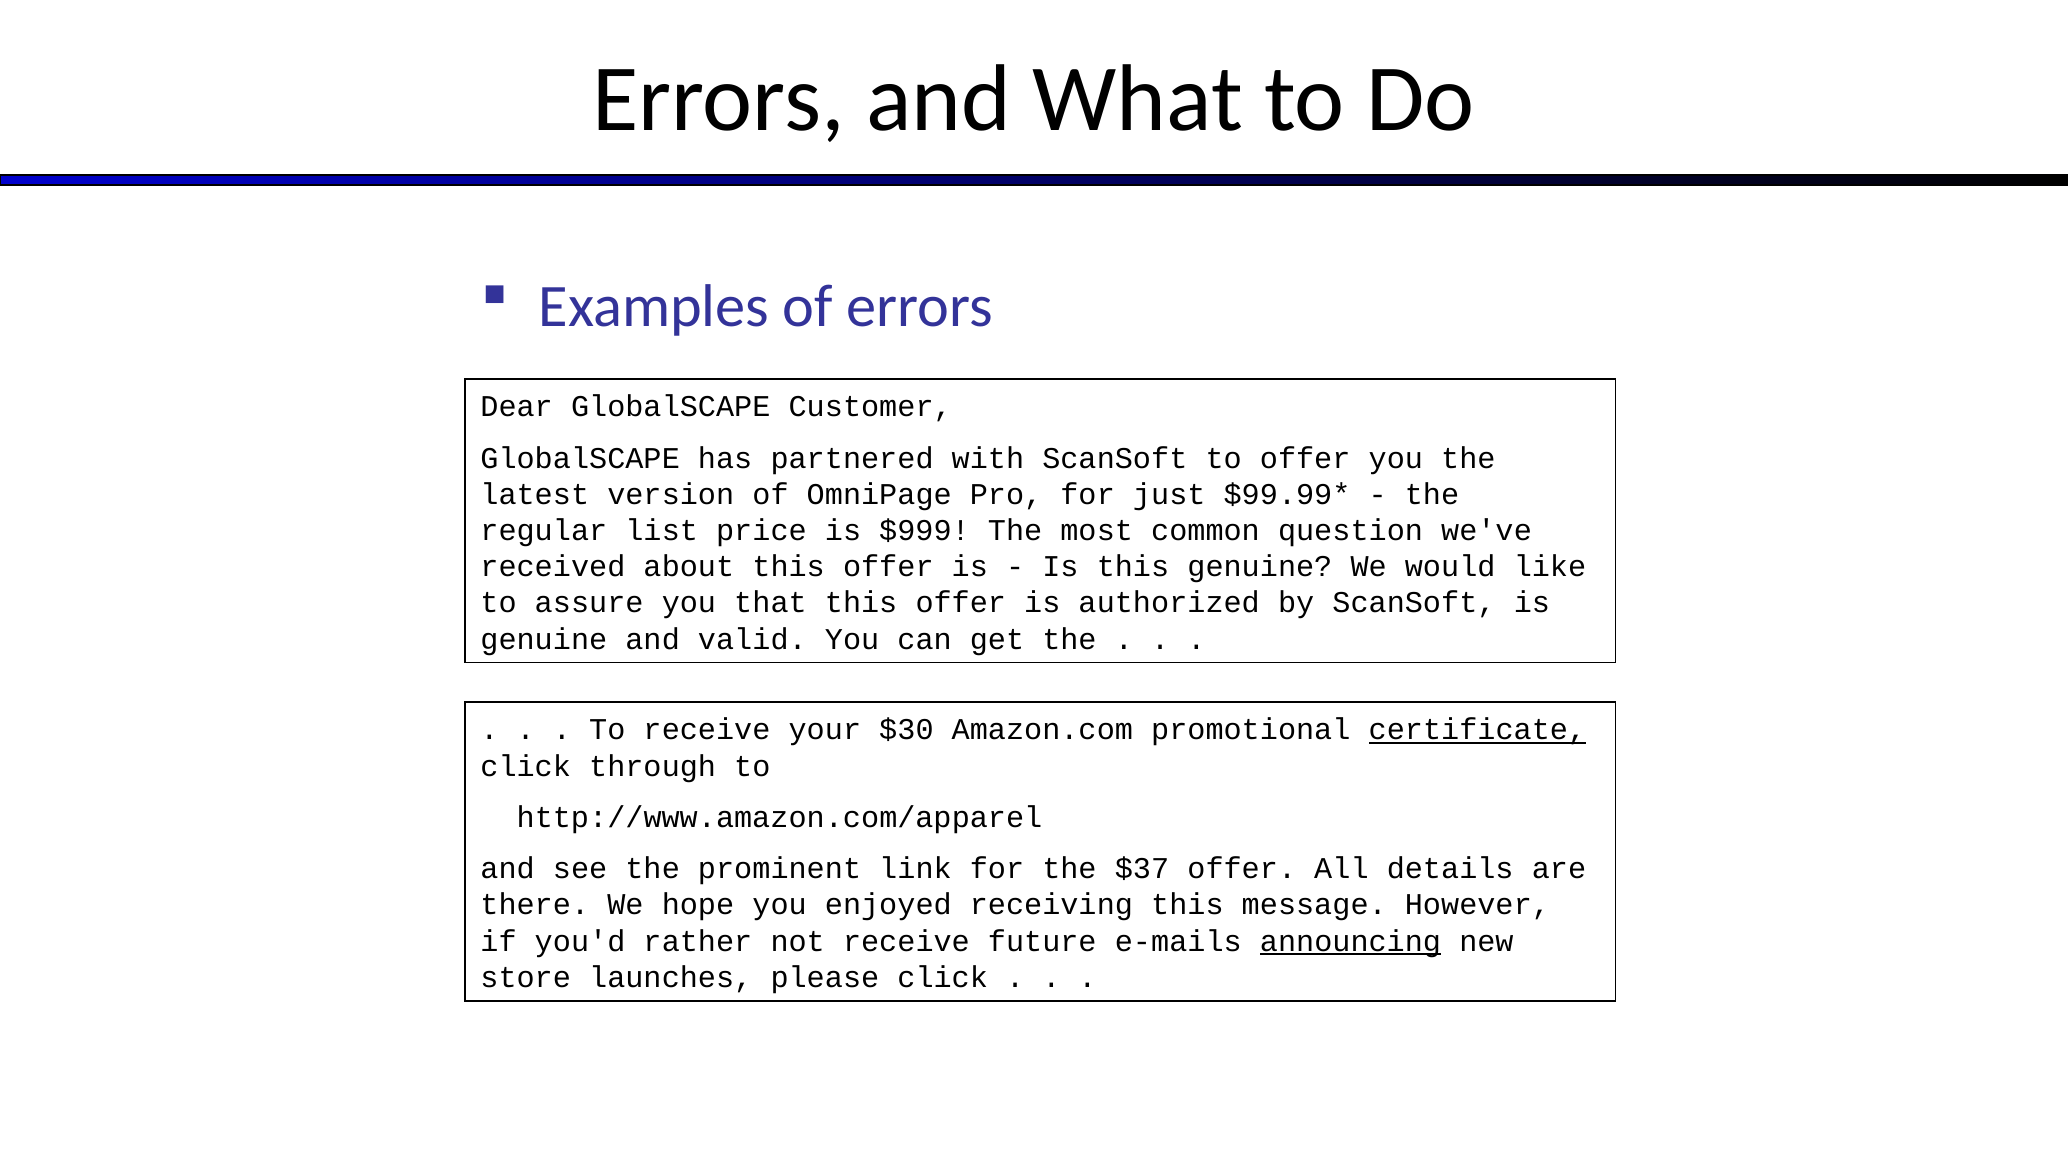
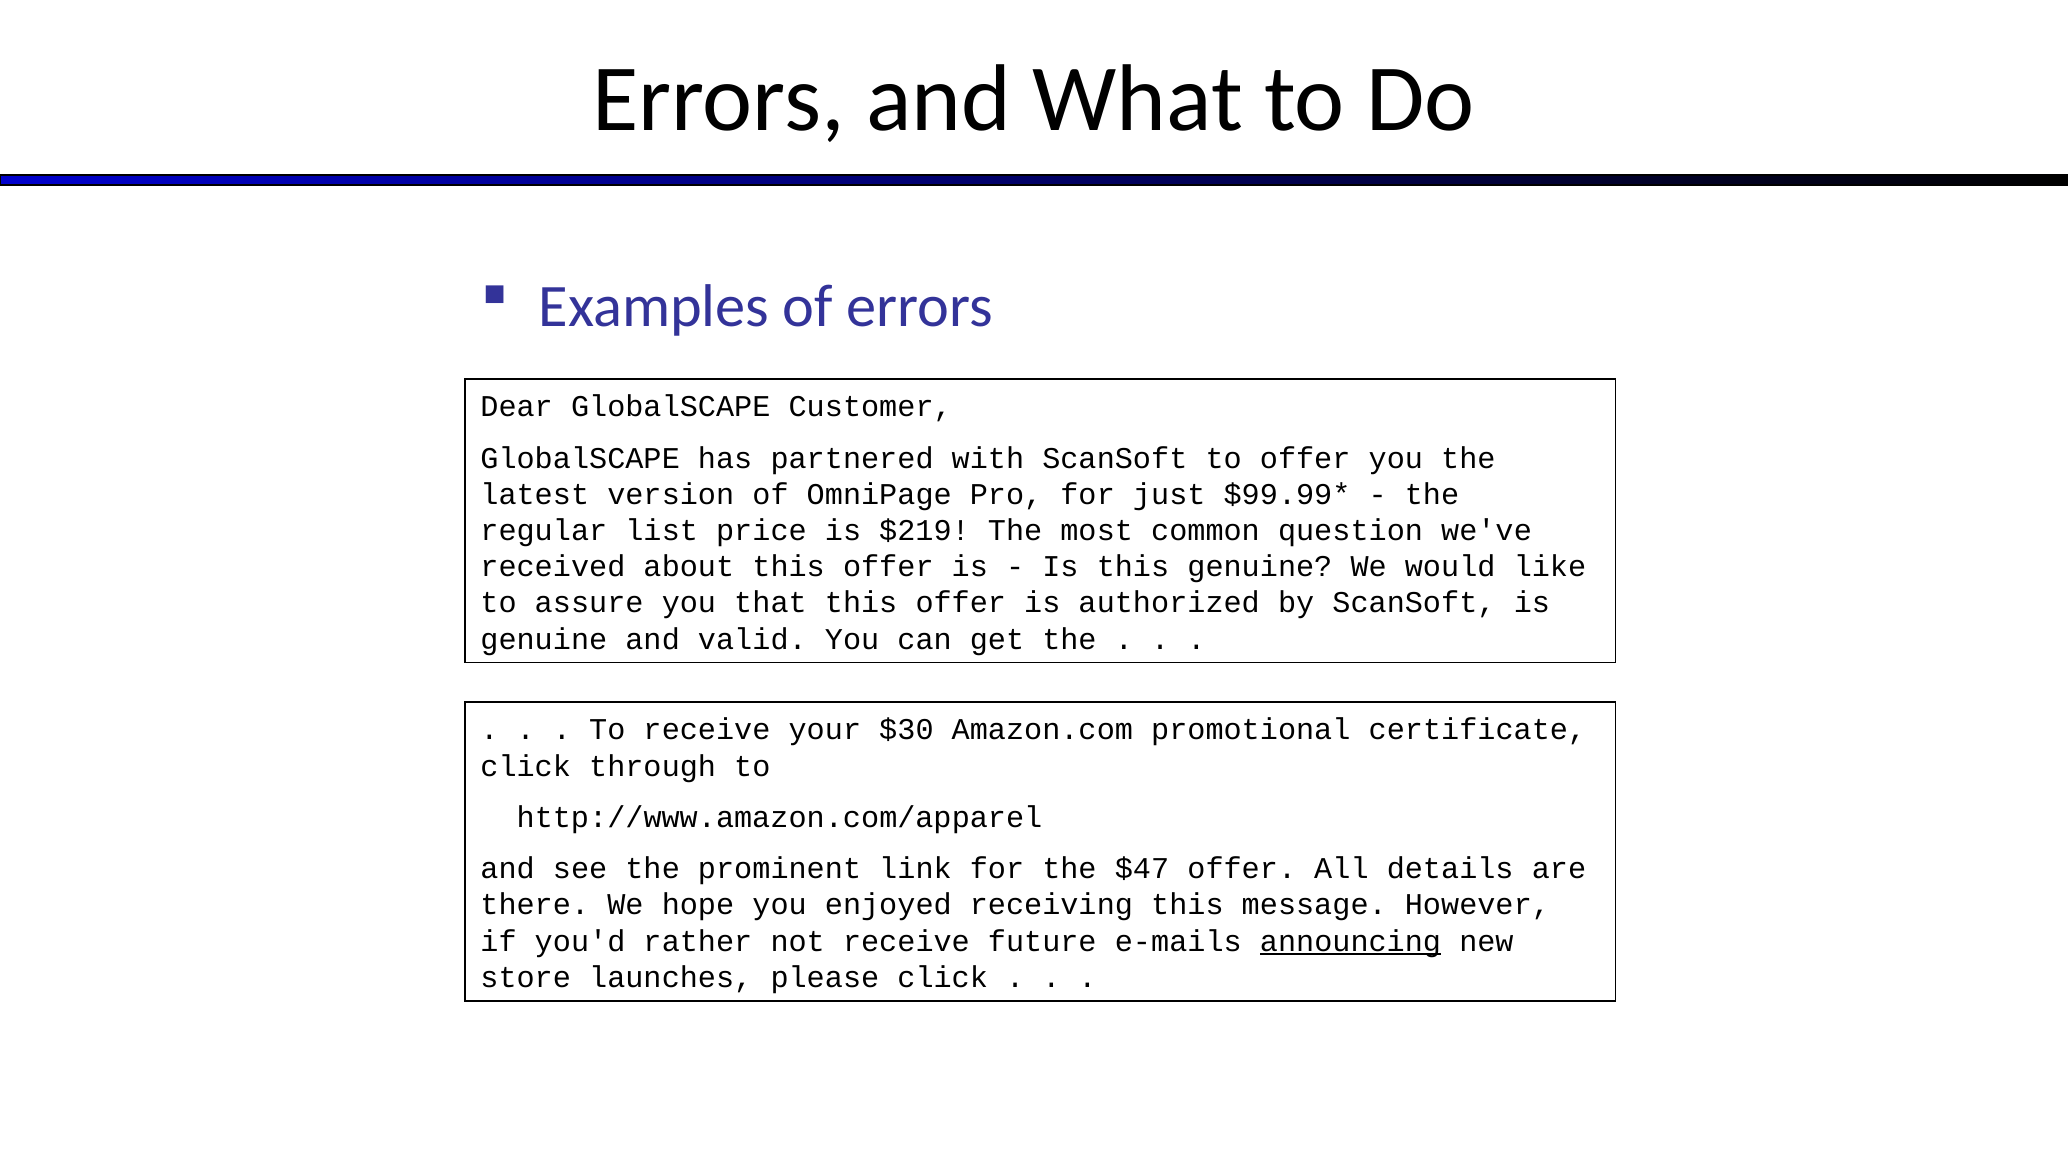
$999: $999 -> $219
certificate underline: present -> none
$37: $37 -> $47
